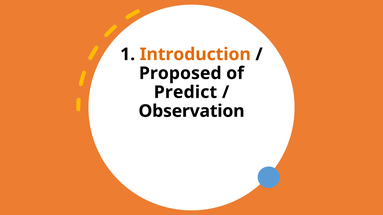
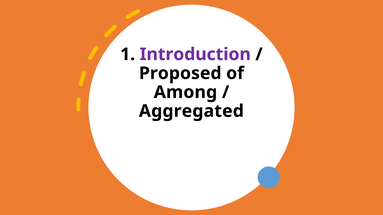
Introduction colour: orange -> purple
Predict: Predict -> Among
Observation: Observation -> Aggregated
